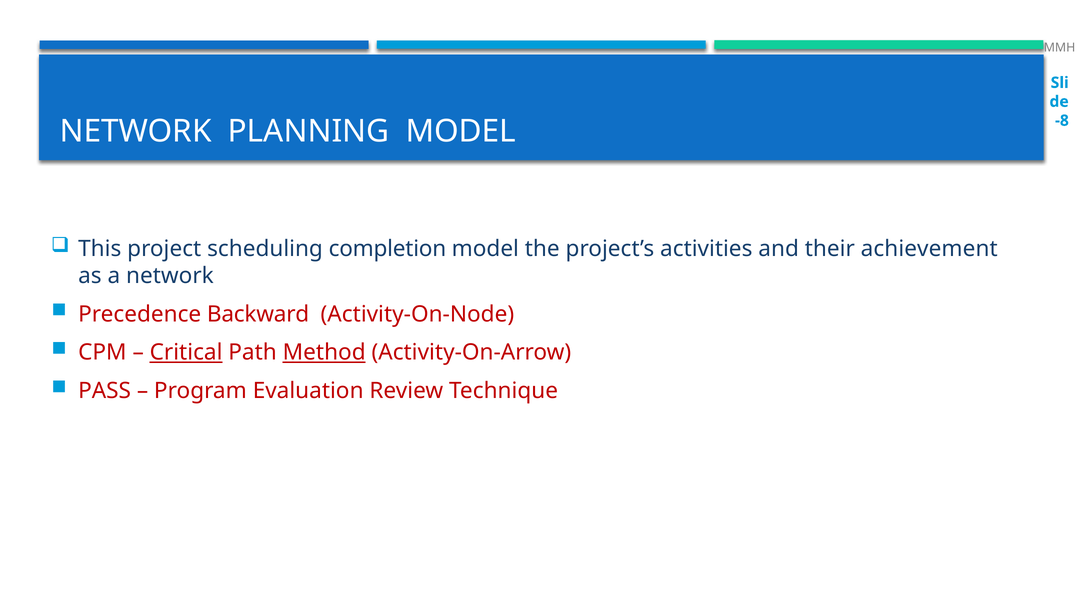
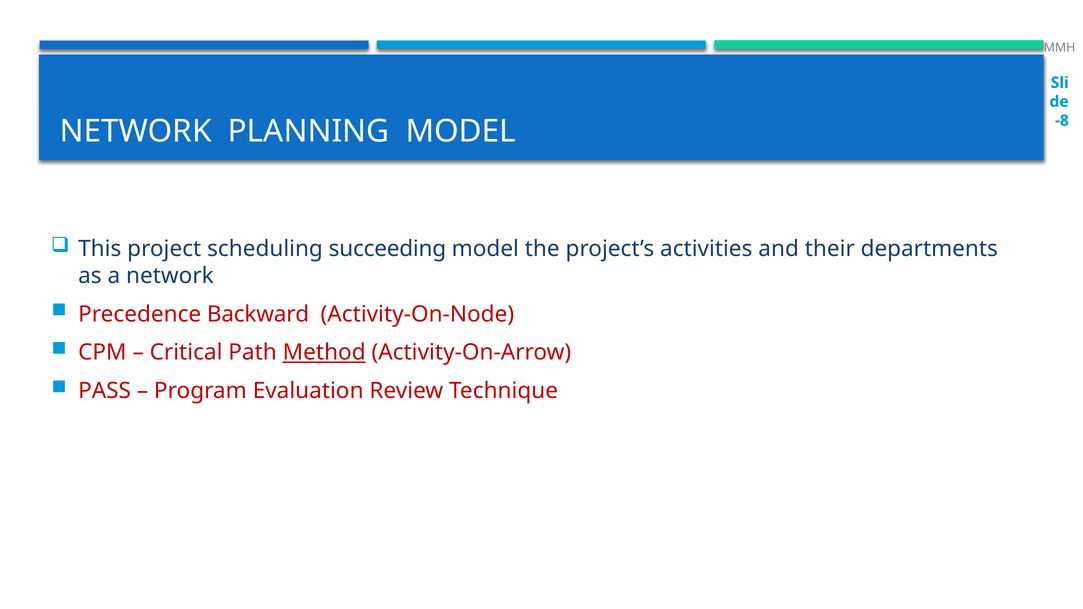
completion: completion -> succeeding
achievement: achievement -> departments
Critical underline: present -> none
